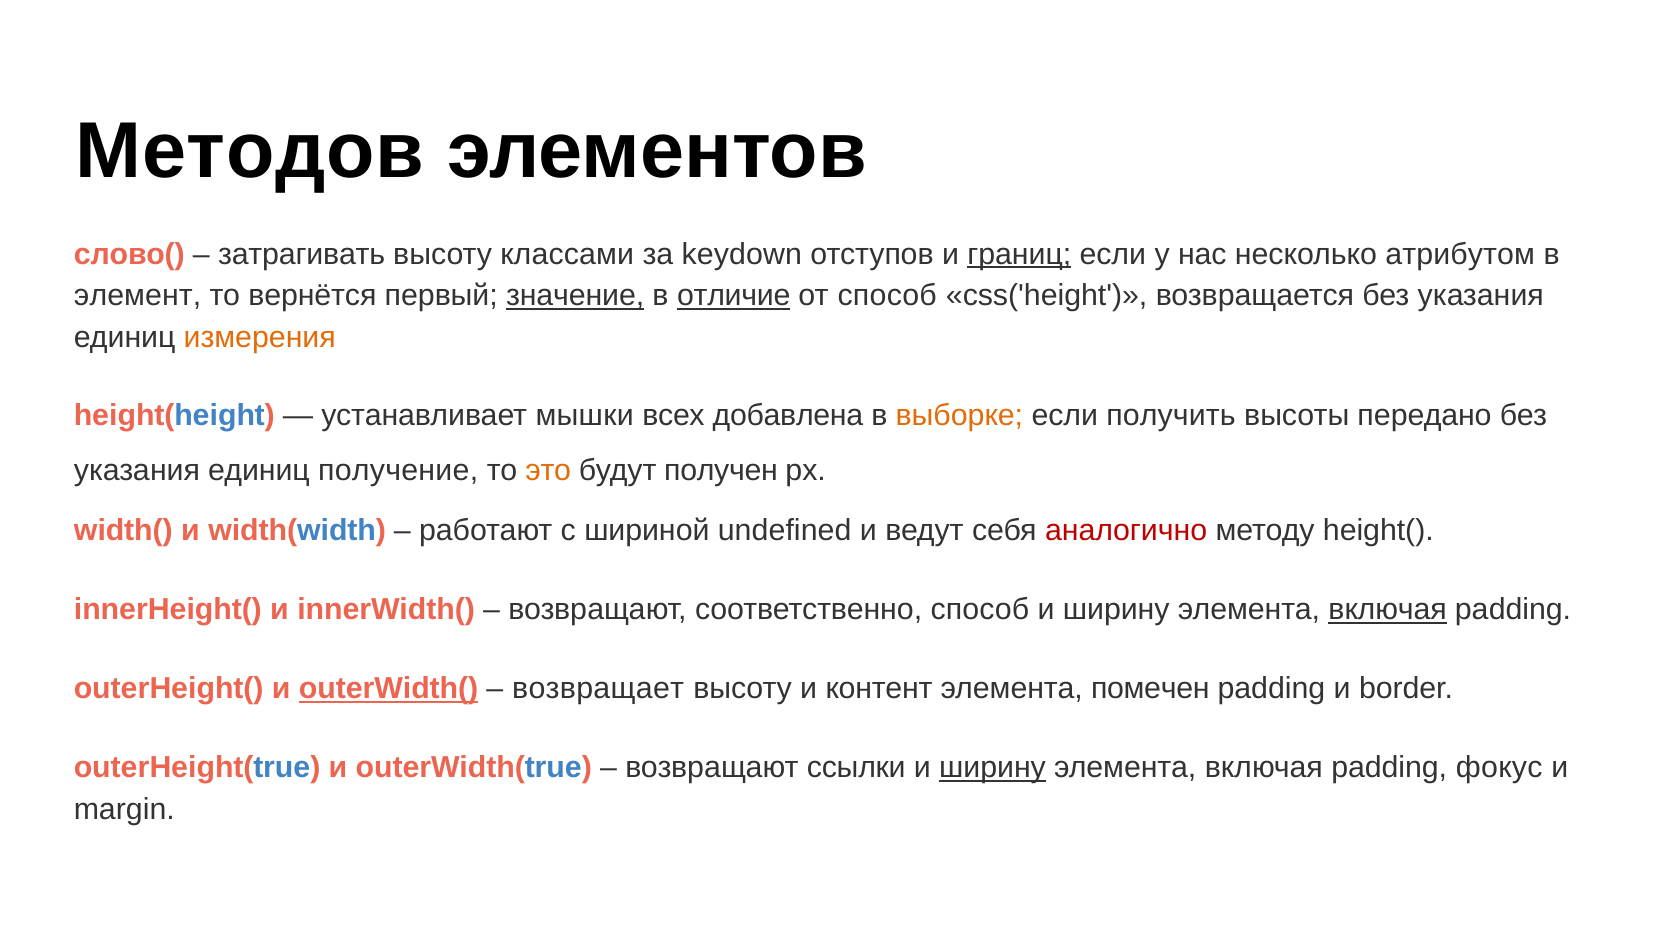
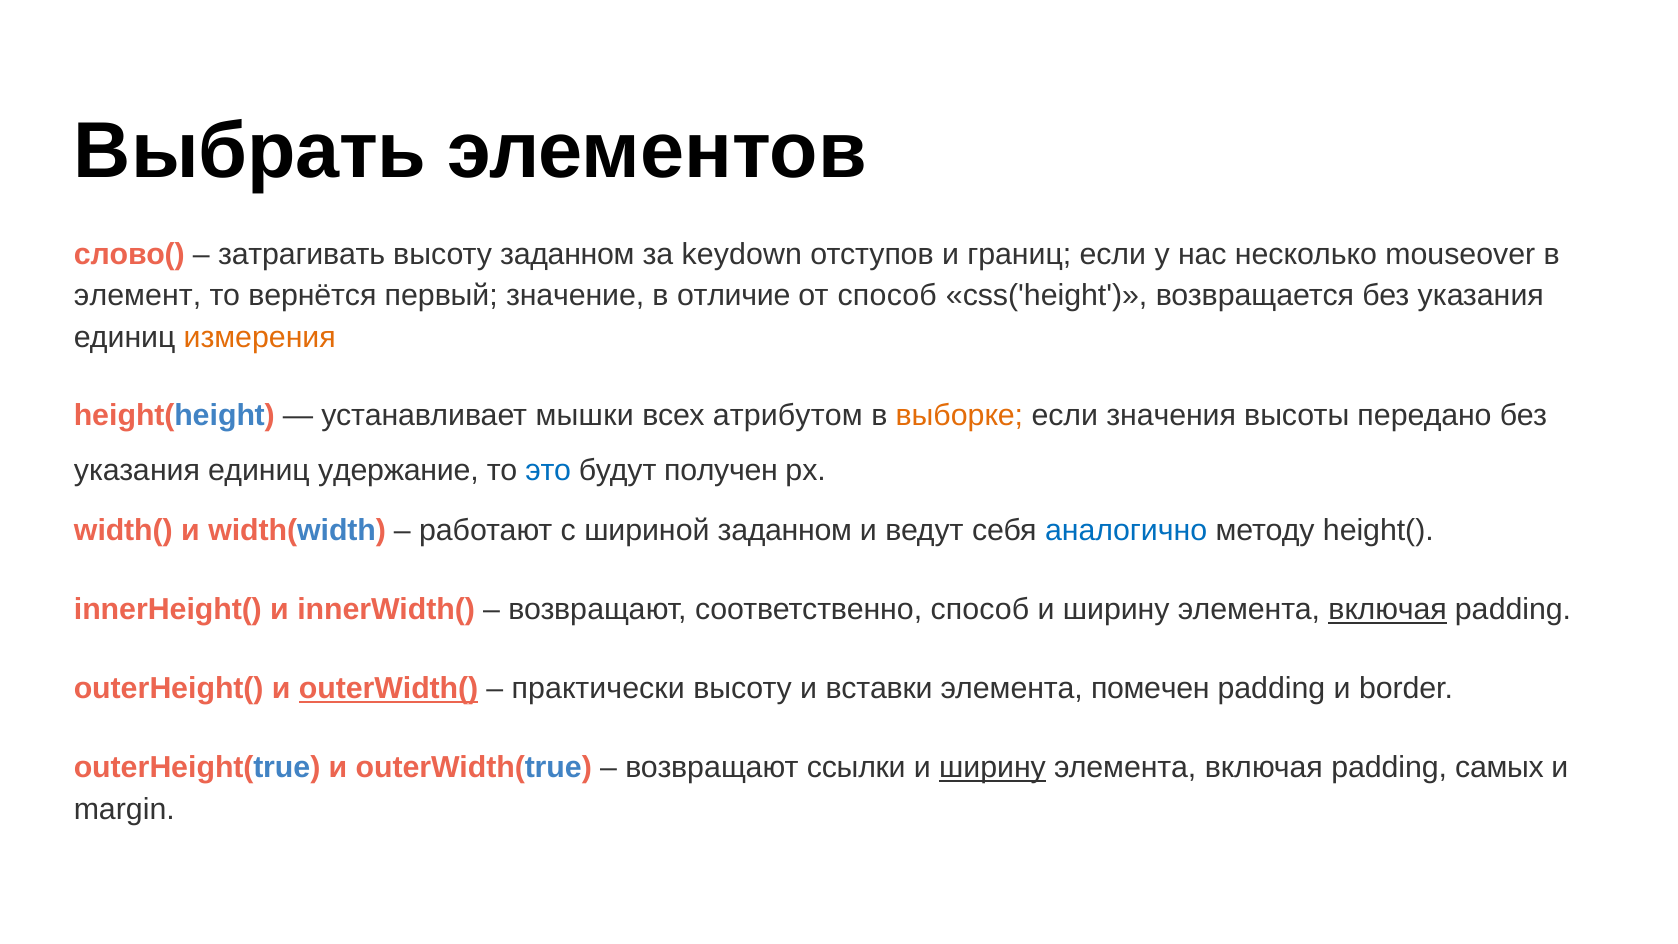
Методов: Методов -> Выбрать
высоту классами: классами -> заданном
границ underline: present -> none
атрибутом: атрибутом -> mouseover
значение underline: present -> none
отличие underline: present -> none
добавлена: добавлена -> атрибутом
получить: получить -> значения
получение: получение -> удержание
это colour: orange -> blue
шириной undefined: undefined -> заданном
аналогично colour: red -> blue
возвращает: возвращает -> практически
контент: контент -> вставки
фокус: фокус -> самых
